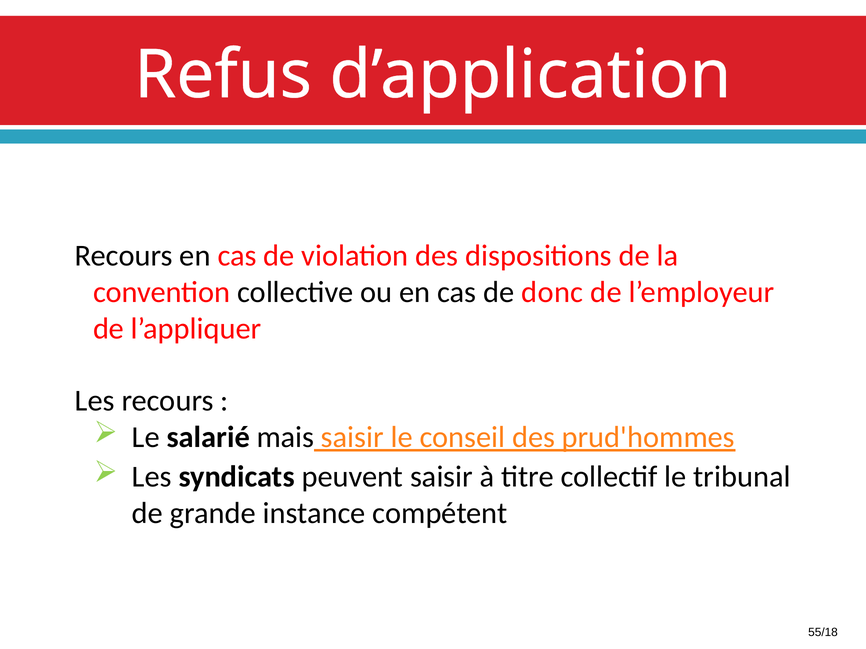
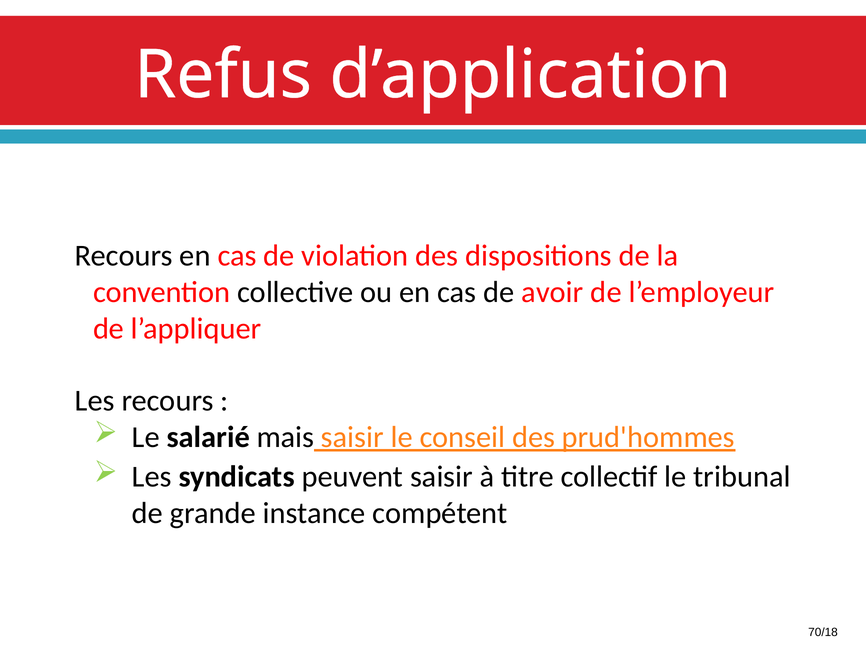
donc: donc -> avoir
55/18: 55/18 -> 70/18
